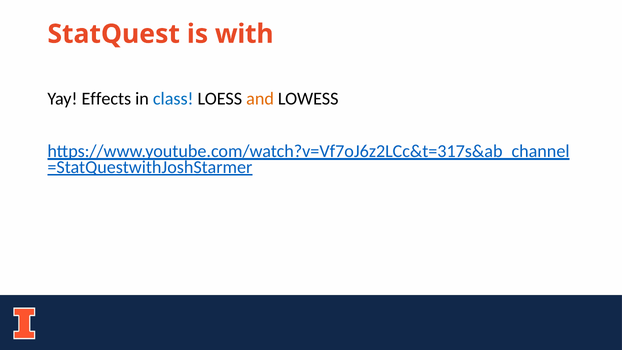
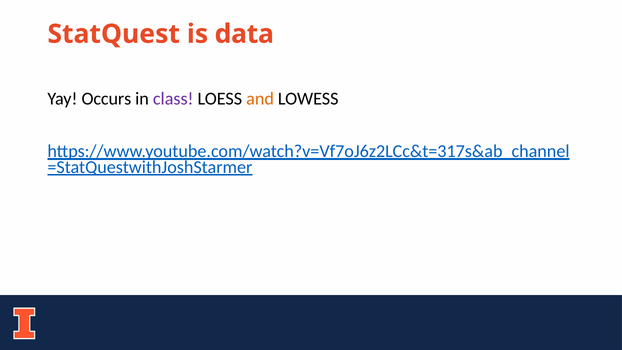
with: with -> data
Effects: Effects -> Occurs
class colour: blue -> purple
